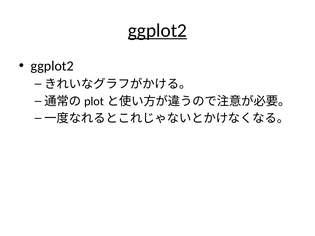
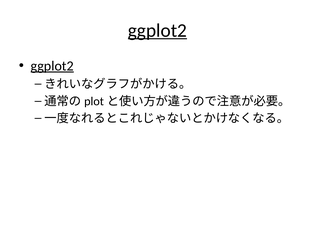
ggplot2 at (52, 66) underline: none -> present
